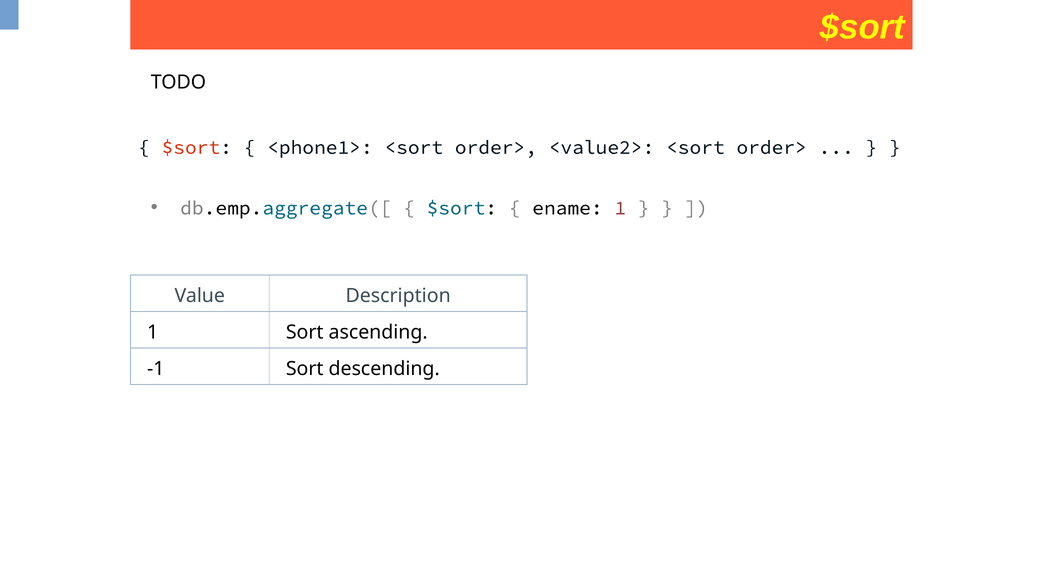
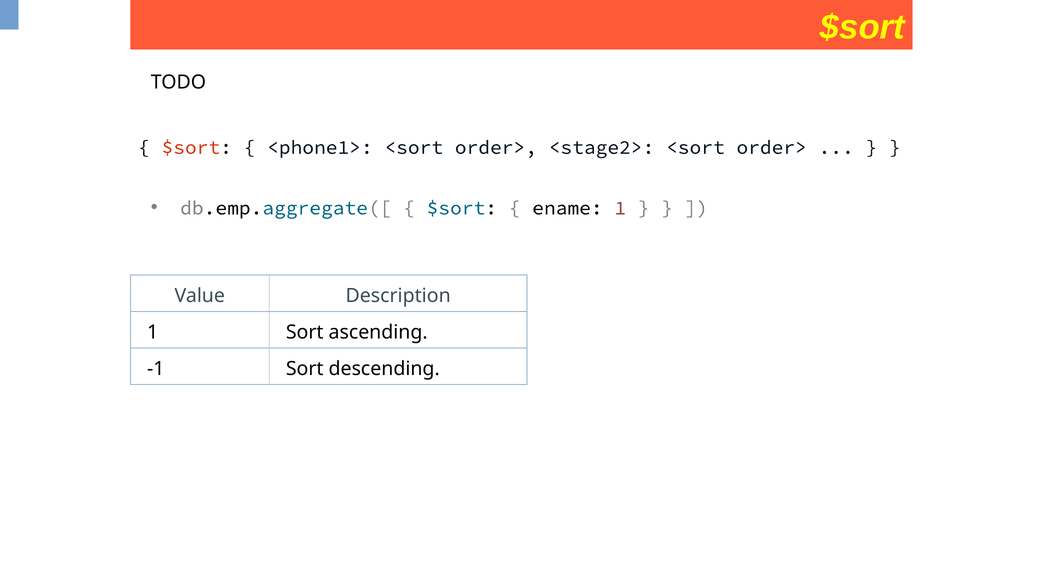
<value2>: <value2> -> <stage2>
